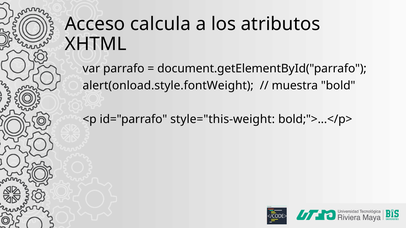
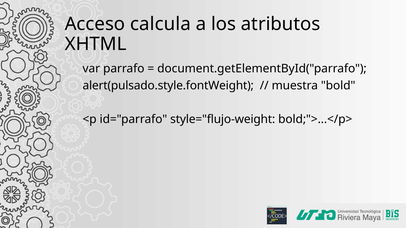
alert(onload.style.fontWeight: alert(onload.style.fontWeight -> alert(pulsado.style.fontWeight
style="this-weight: style="this-weight -> style="flujo-weight
